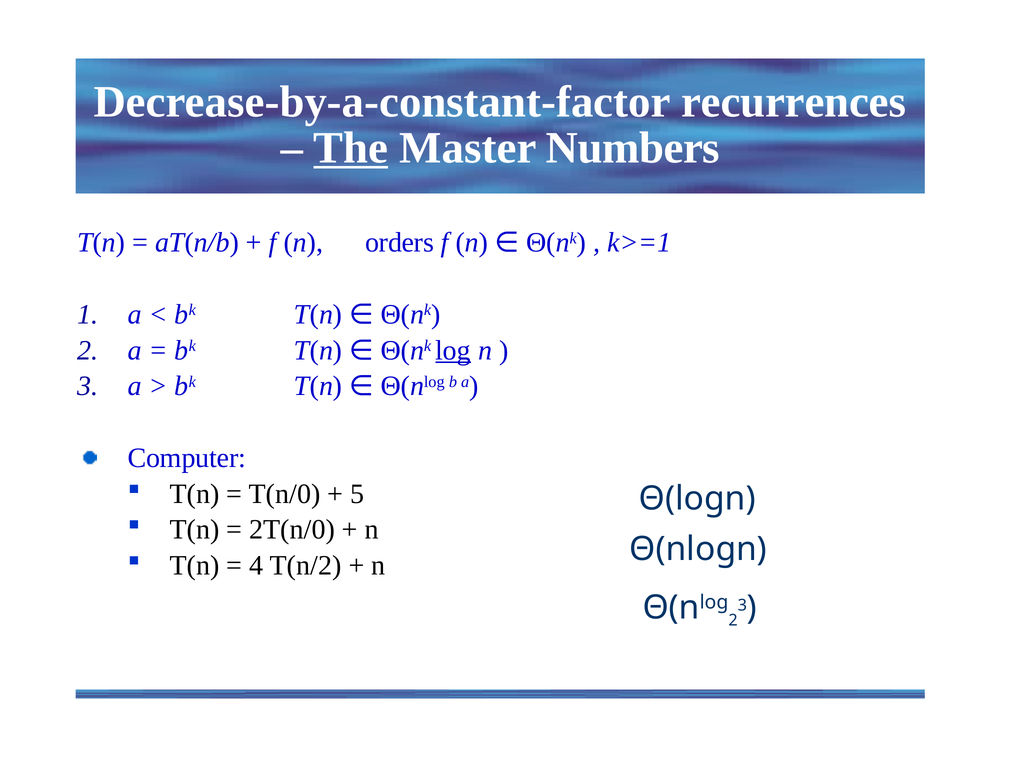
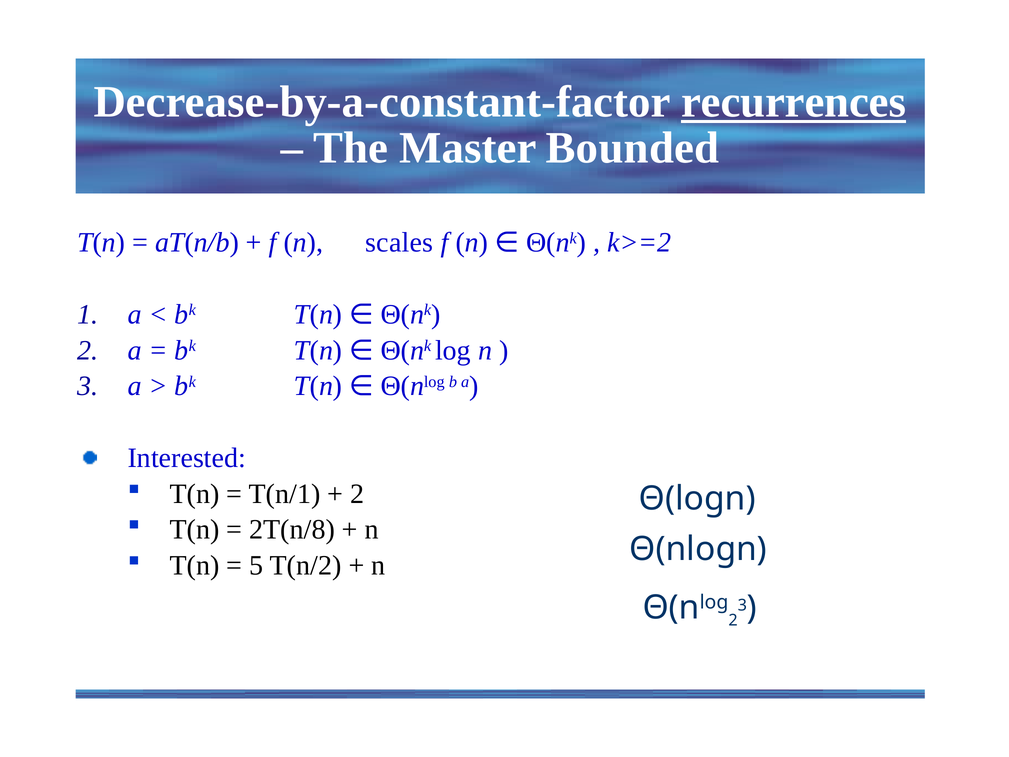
recurrences underline: none -> present
The underline: present -> none
Numbers: Numbers -> Bounded
orders: orders -> scales
k>=1: k>=1 -> k>=2
log underline: present -> none
Computer: Computer -> Interested
T(n/0: T(n/0 -> T(n/1
5 at (357, 494): 5 -> 2
2T(n/0: 2T(n/0 -> 2T(n/8
4: 4 -> 5
